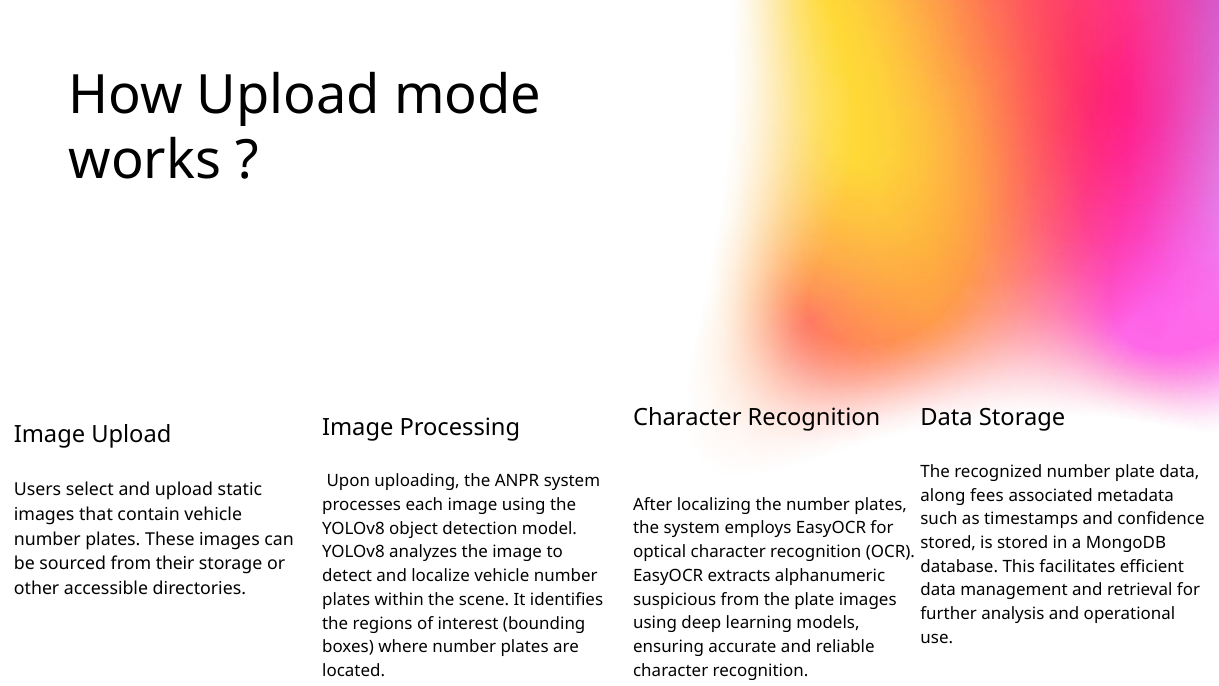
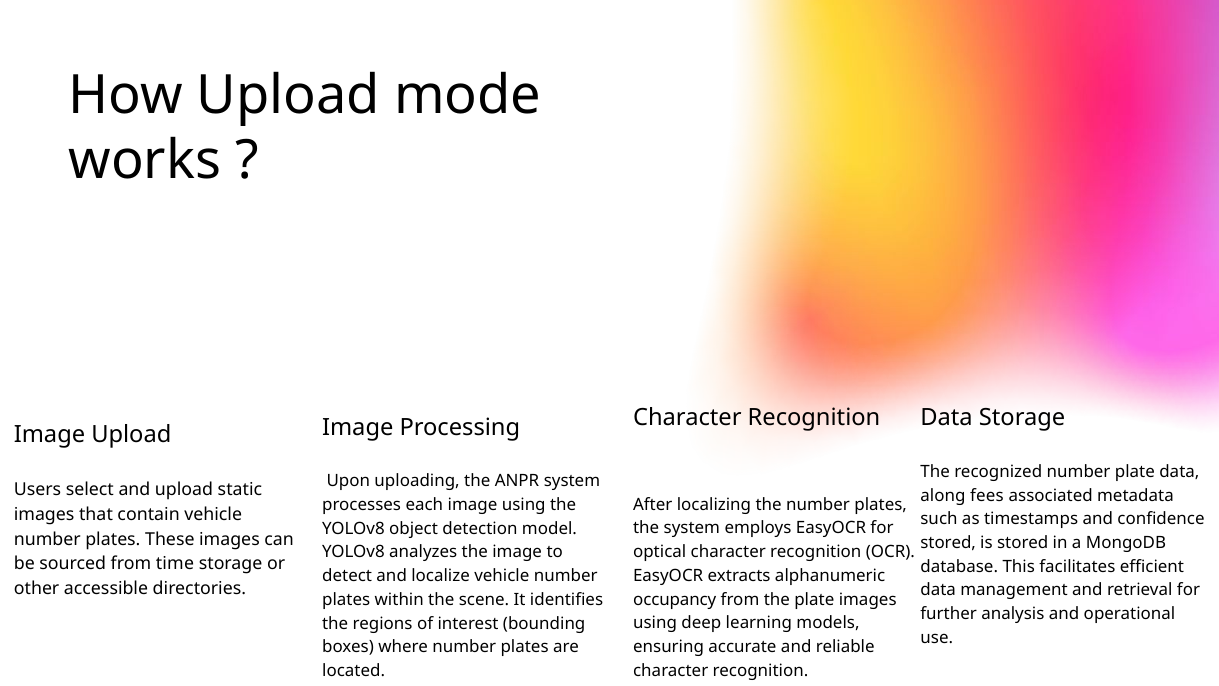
their: their -> time
suspicious: suspicious -> occupancy
